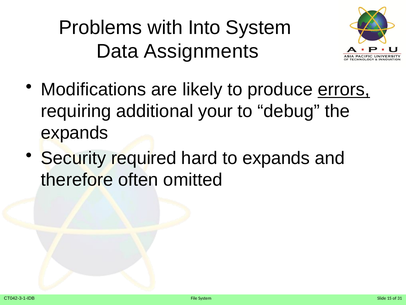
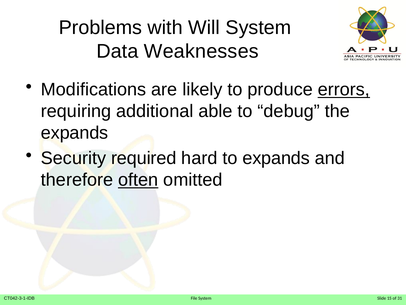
Into: Into -> Will
Assignments: Assignments -> Weaknesses
your: your -> able
often underline: none -> present
